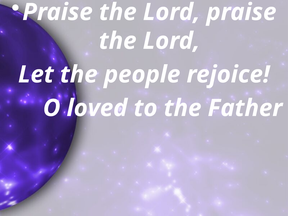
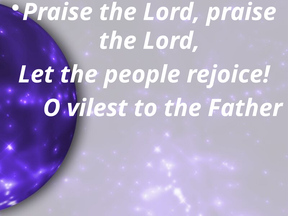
loved: loved -> vilest
